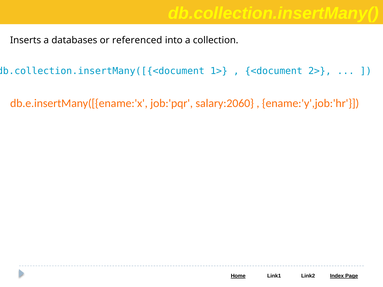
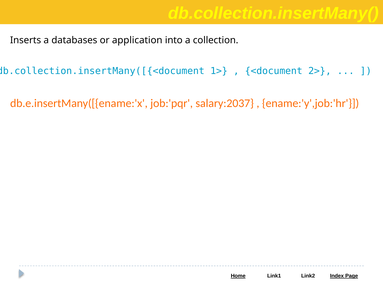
referenced: referenced -> application
salary:2060: salary:2060 -> salary:2037
